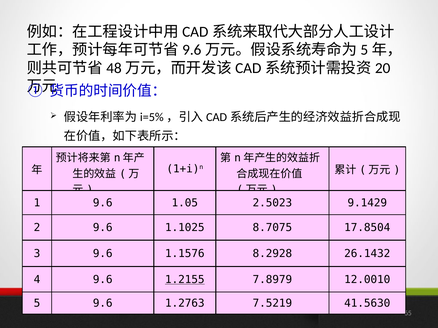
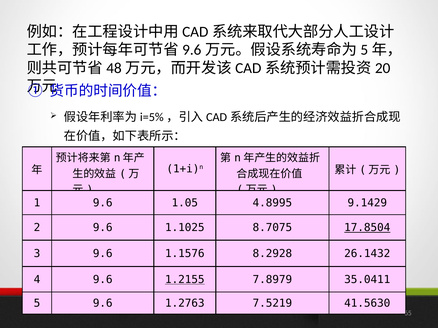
2.5023: 2.5023 -> 4.8995
17.8504 underline: none -> present
12.0010: 12.0010 -> 35.0411
